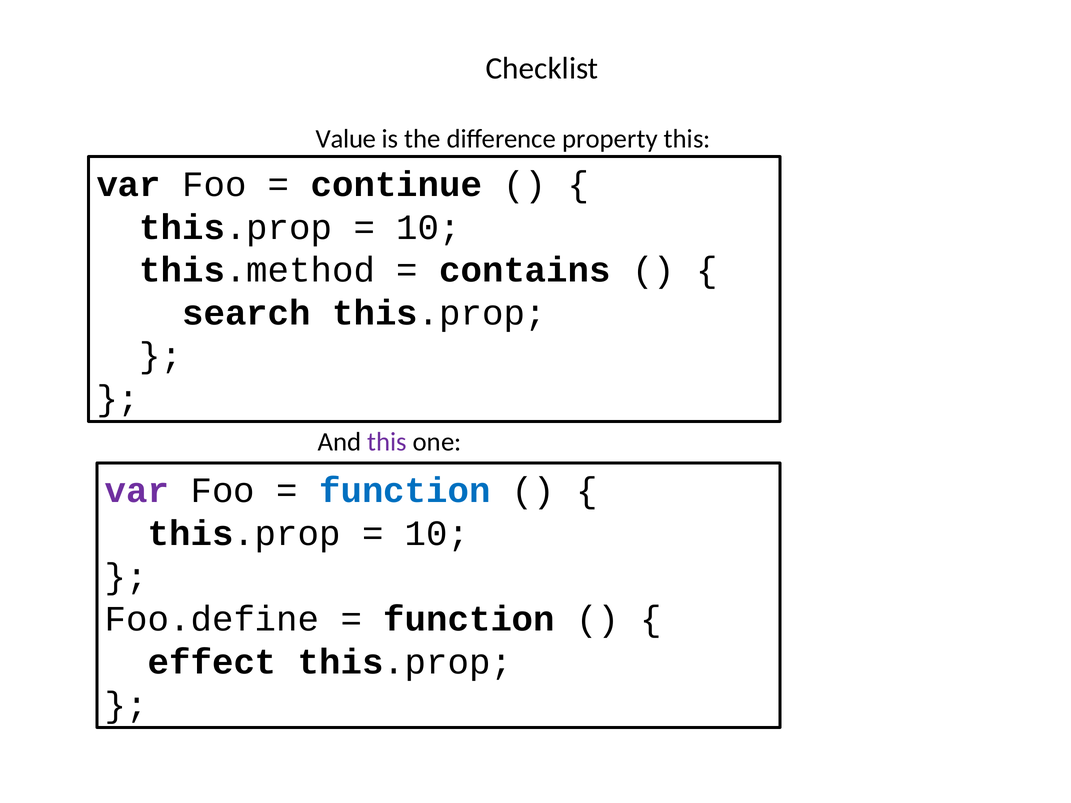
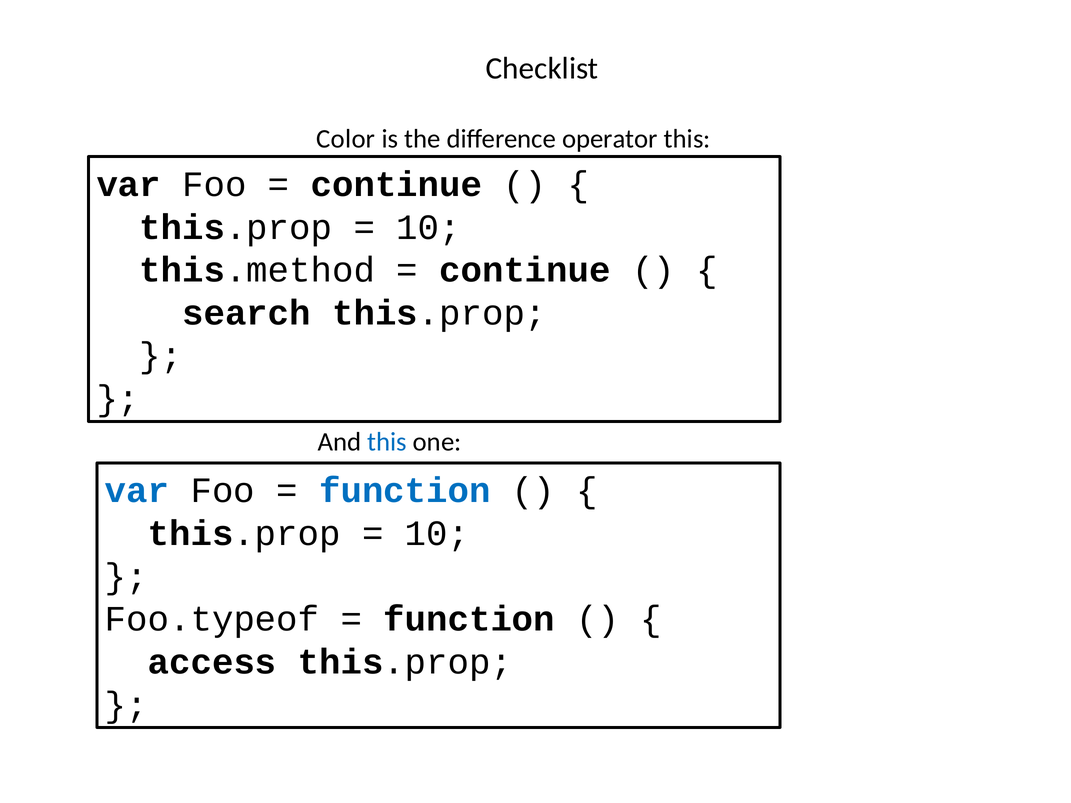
Value: Value -> Color
property: property -> operator
contains at (525, 270): contains -> continue
this at (387, 442) colour: purple -> blue
var at (137, 491) colour: purple -> blue
Foo.define: Foo.define -> Foo.typeof
effect: effect -> access
